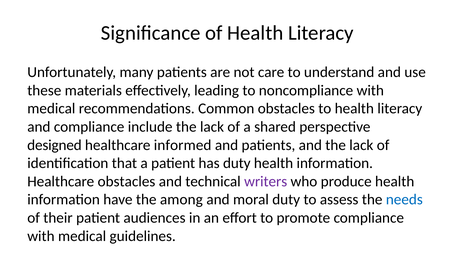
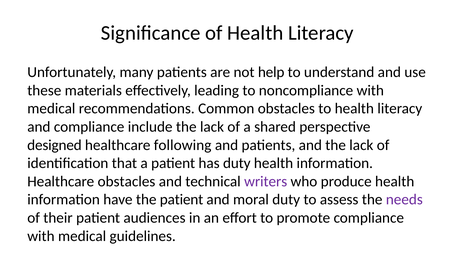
care: care -> help
informed: informed -> following
the among: among -> patient
needs colour: blue -> purple
